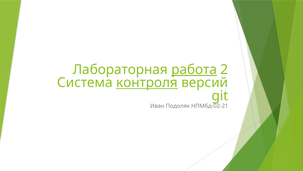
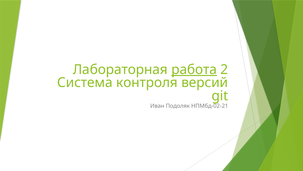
контроля underline: present -> none
